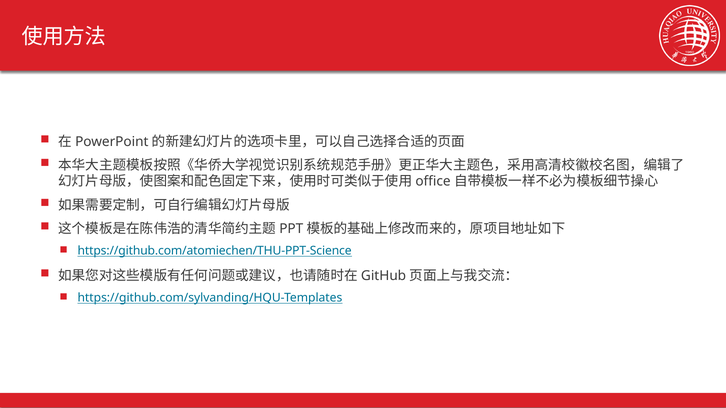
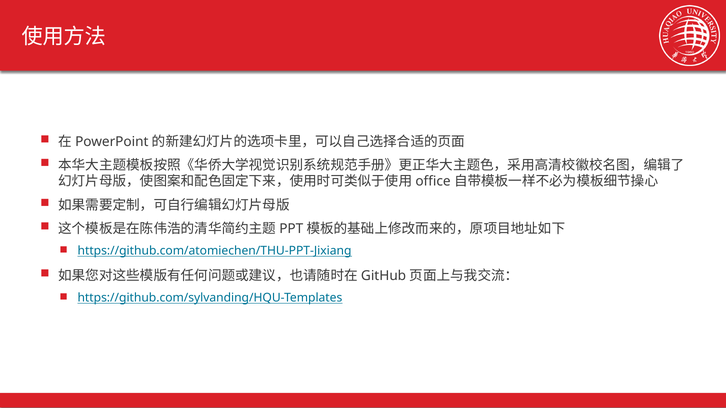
https://github.com/atomiechen/THU-PPT-Science: https://github.com/atomiechen/THU-PPT-Science -> https://github.com/atomiechen/THU-PPT-Jixiang
